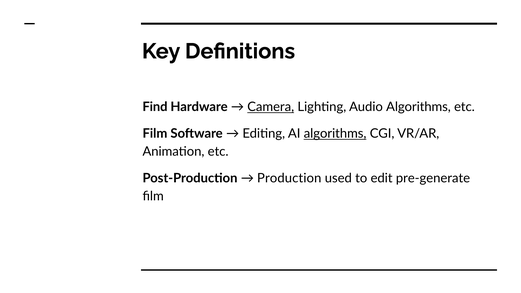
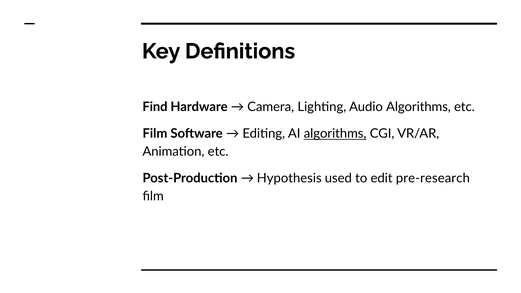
Camera underline: present -> none
Production: Production -> Hypothesis
pre-generate: pre-generate -> pre-research
